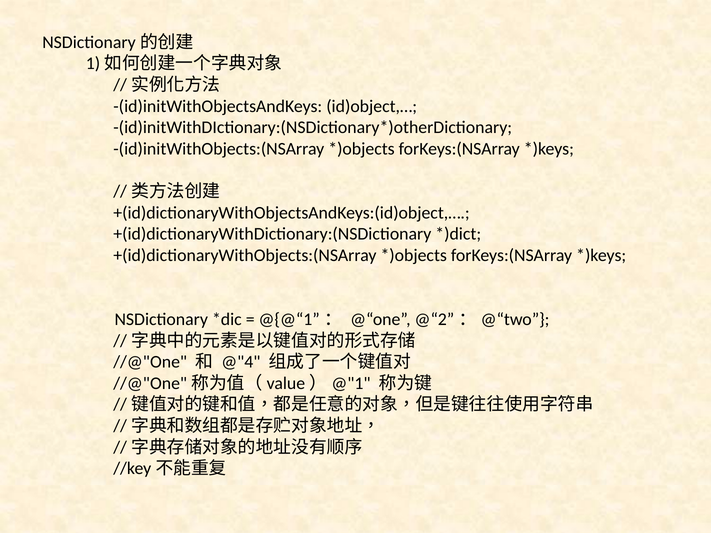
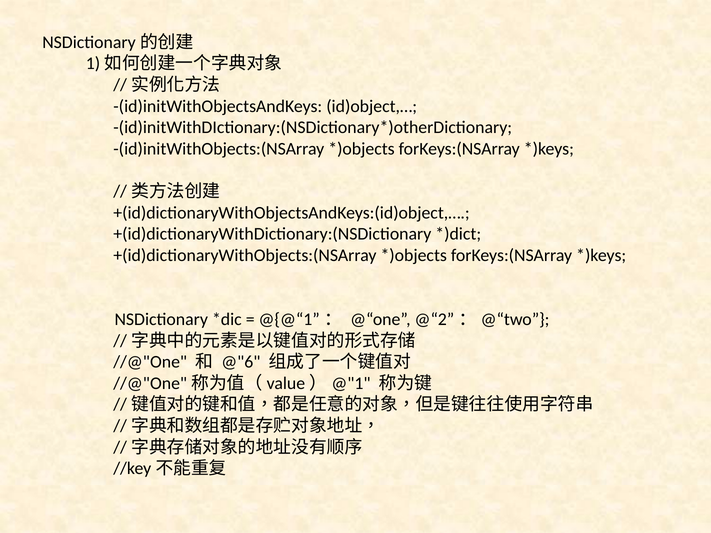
@"4: @"4 -> @"6
